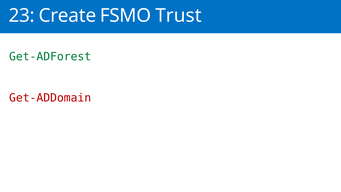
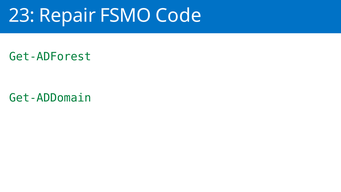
Create: Create -> Repair
Trust: Trust -> Code
Get-ADDomain at (50, 98) colour: red -> green
